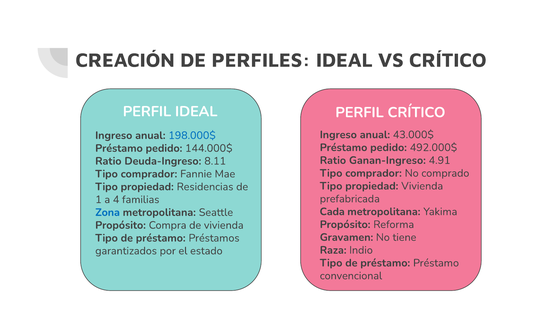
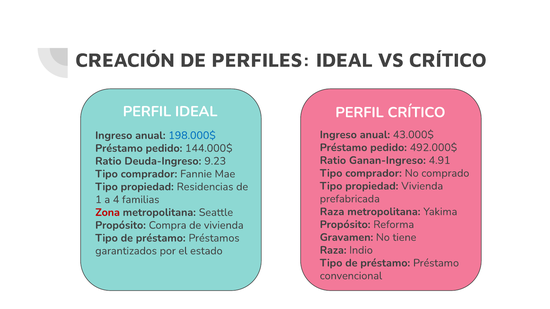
8.11: 8.11 -> 9.23
Cada at (332, 212): Cada -> Raza
Zona colour: blue -> red
